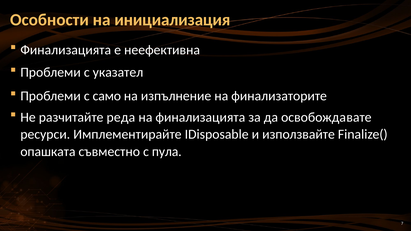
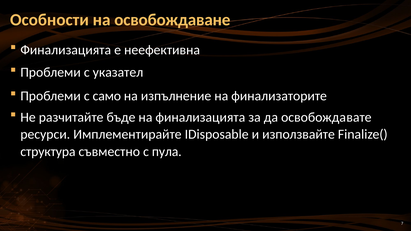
инициализация: инициализация -> освобождаване
реда: реда -> бъде
опашката: опашката -> структура
